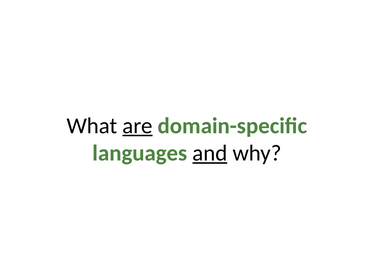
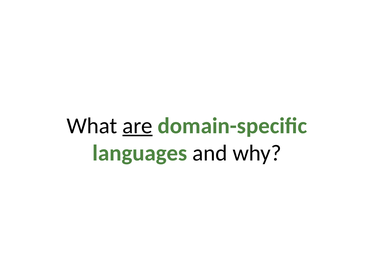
and underline: present -> none
